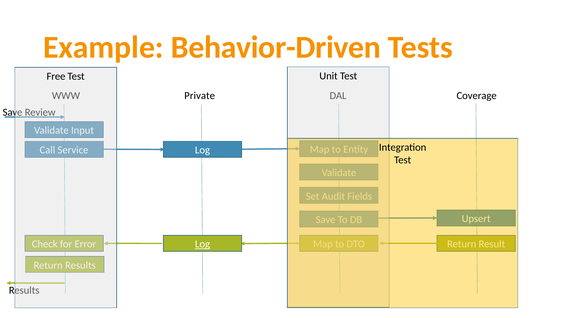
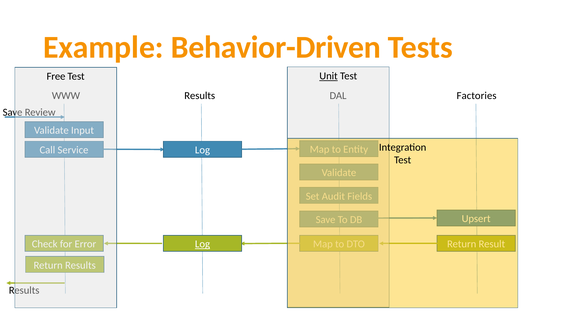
Unit underline: none -> present
Private at (200, 96): Private -> Results
Coverage: Coverage -> Factories
